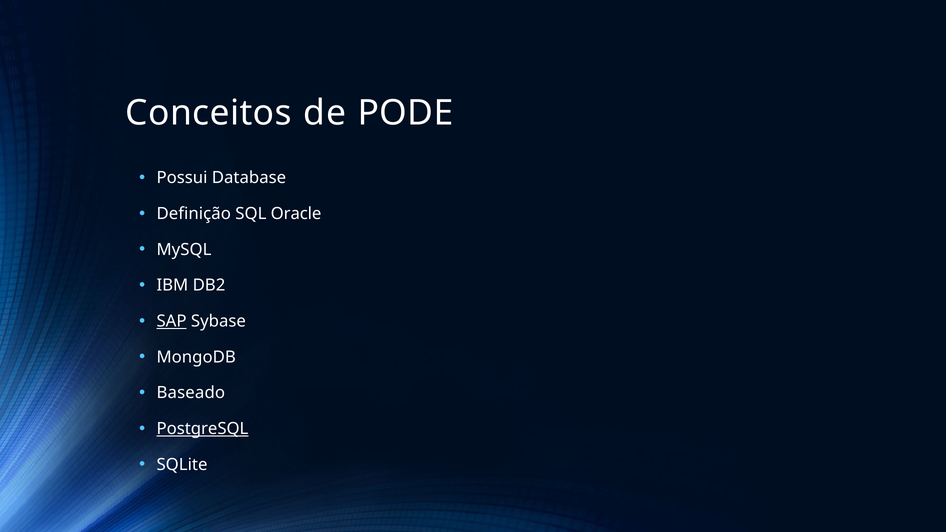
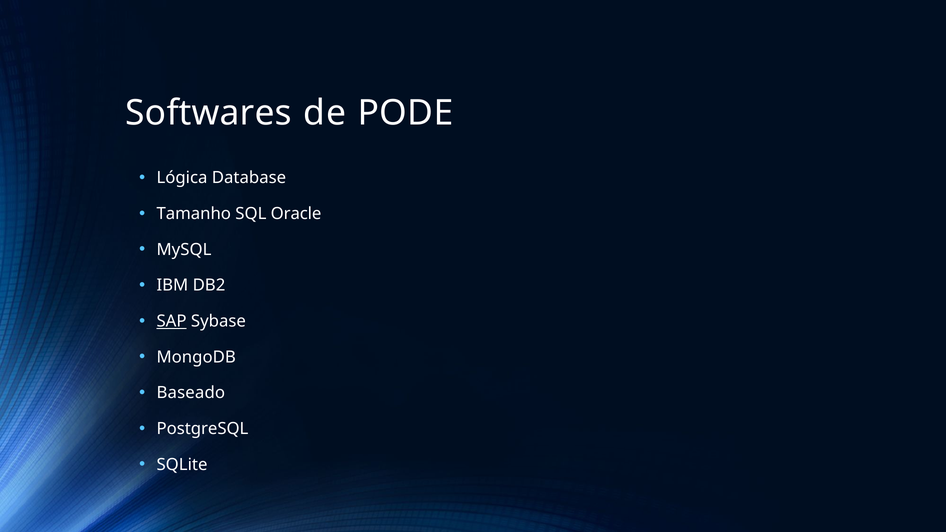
Conceitos: Conceitos -> Softwares
Possui: Possui -> Lógica
Definição: Definição -> Tamanho
PostgreSQL underline: present -> none
